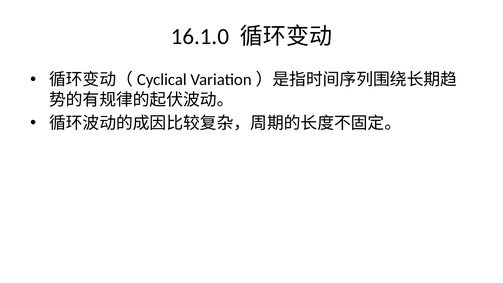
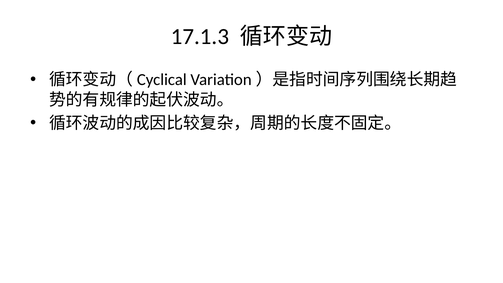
16.1.0: 16.1.0 -> 17.1.3
